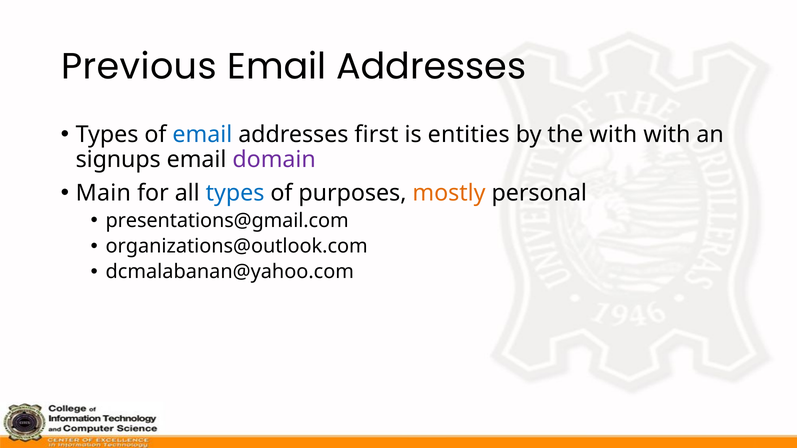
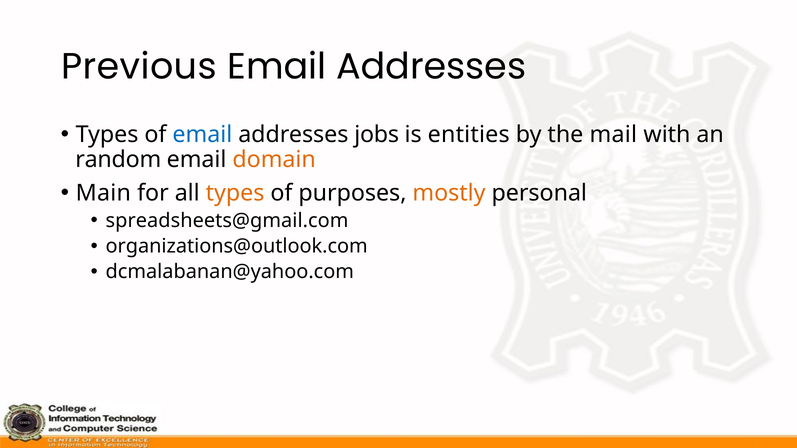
first: first -> jobs
the with: with -> mail
signups: signups -> random
domain colour: purple -> orange
types at (235, 193) colour: blue -> orange
presentations@gmail.com: presentations@gmail.com -> spreadsheets@gmail.com
